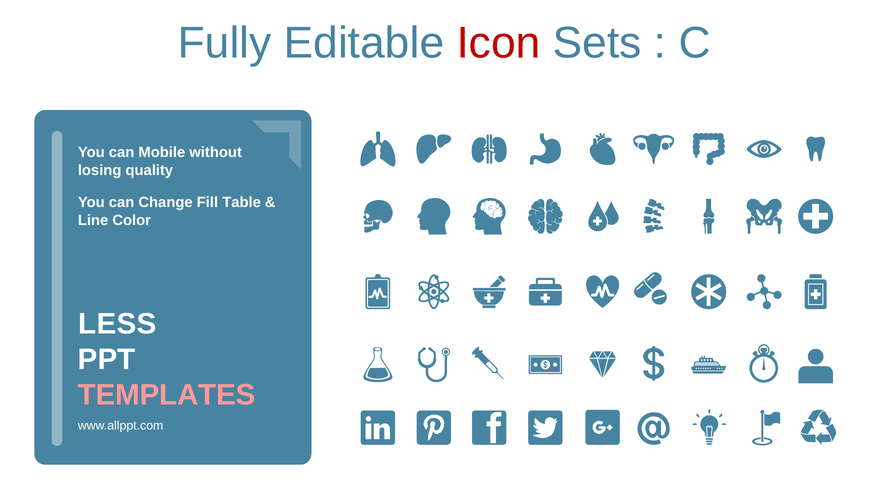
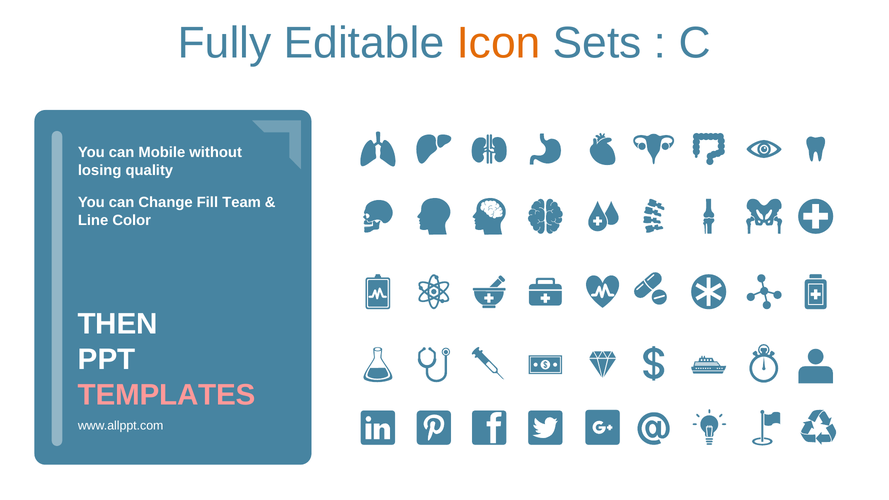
Icon colour: red -> orange
Table: Table -> Team
LESS: LESS -> THEN
